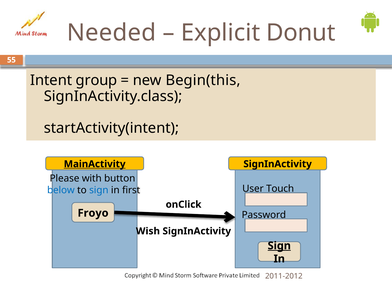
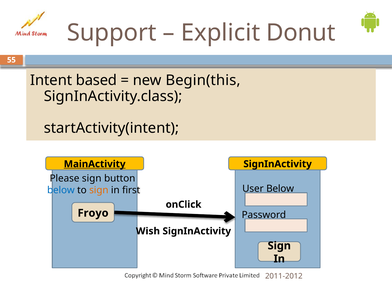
Needed: Needed -> Support
group: group -> based
Please with: with -> sign
User Touch: Touch -> Below
sign at (99, 190) colour: blue -> orange
Sign at (279, 246) underline: present -> none
